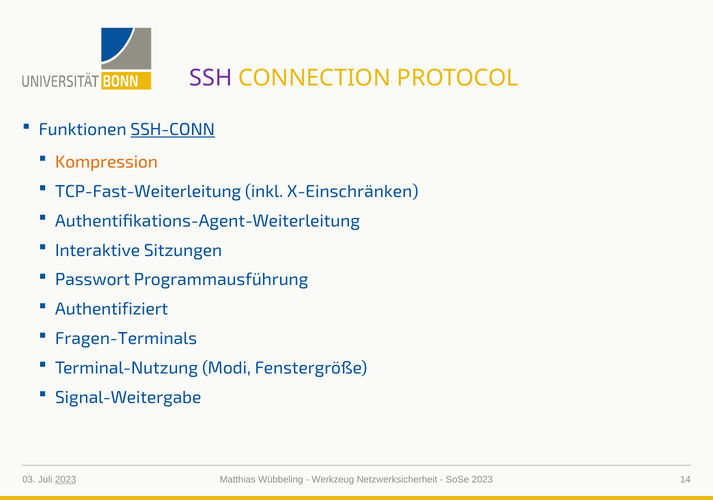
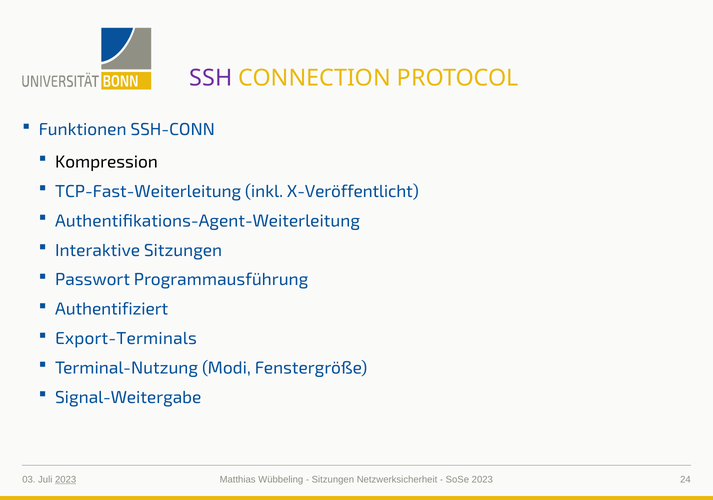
SSH-CONN underline: present -> none
Kompression colour: orange -> black
X-Einschränken: X-Einschränken -> X-Veröffentlicht
Fragen-Terminals: Fragen-Terminals -> Export-Terminals
Werkzeug at (333, 480): Werkzeug -> Sitzungen
14: 14 -> 24
